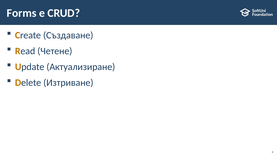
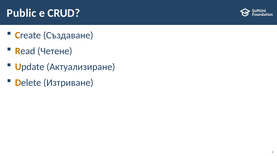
Forms: Forms -> Public
